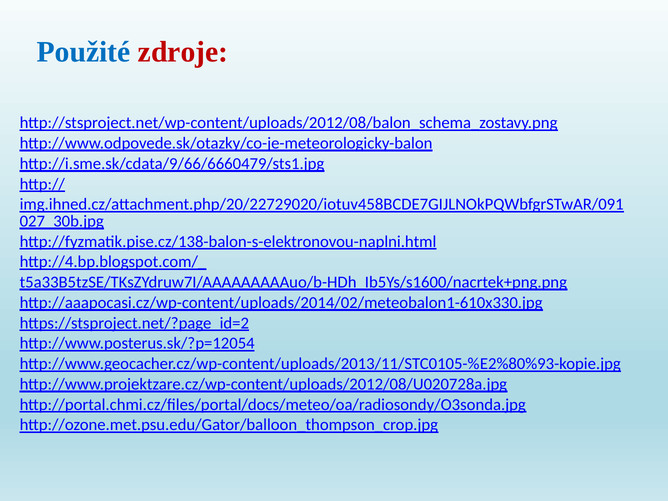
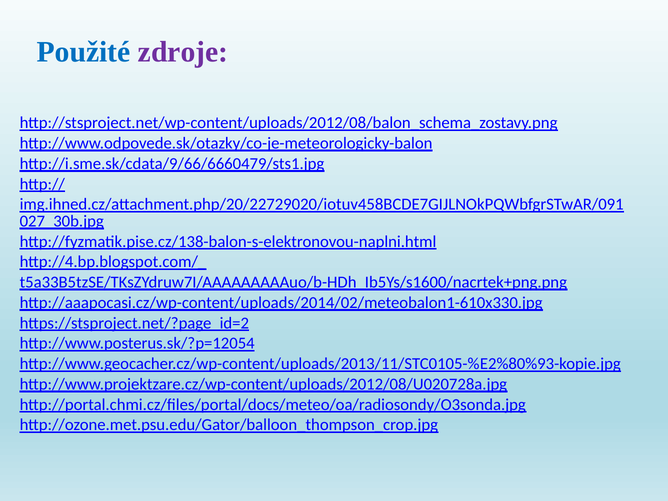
zdroje colour: red -> purple
